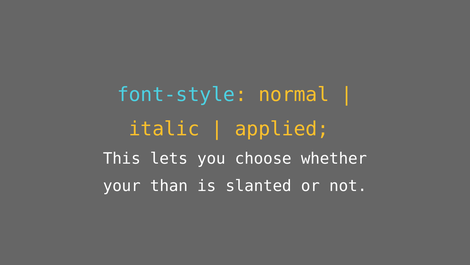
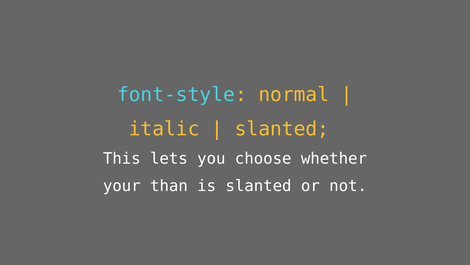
applied at (282, 129): applied -> slanted
